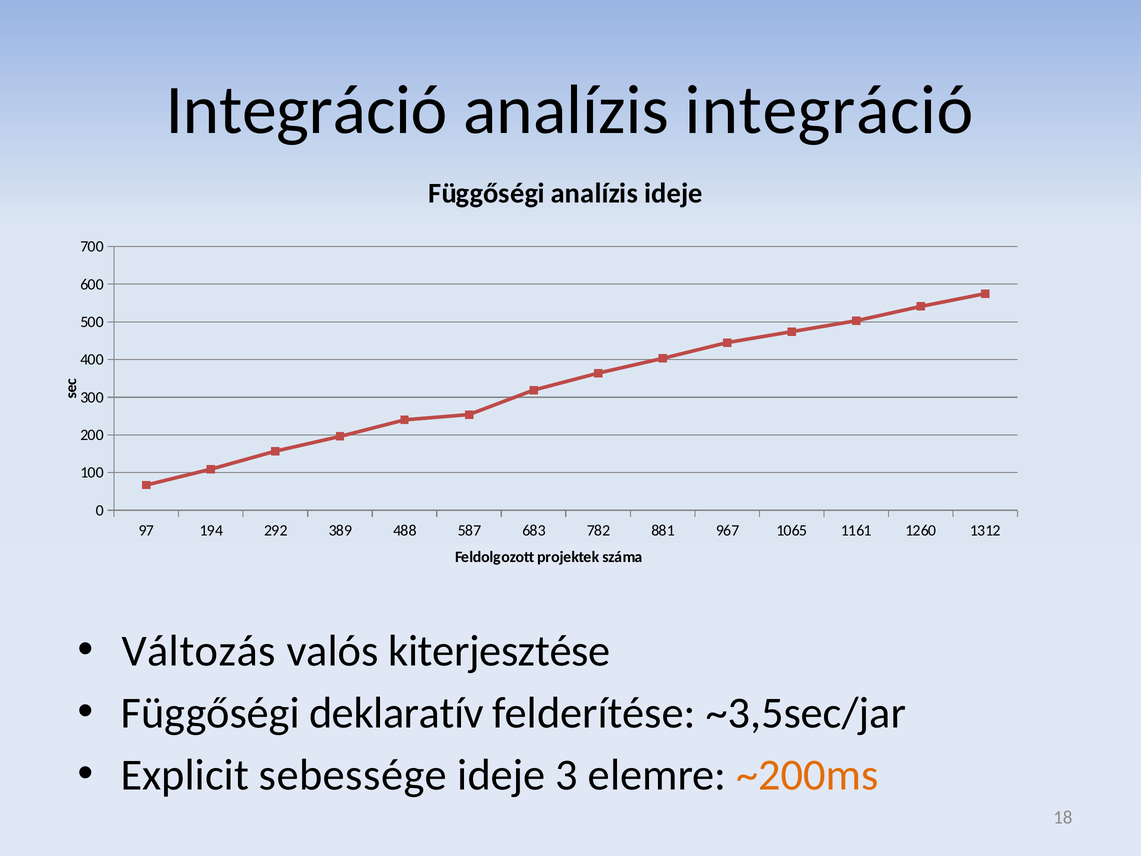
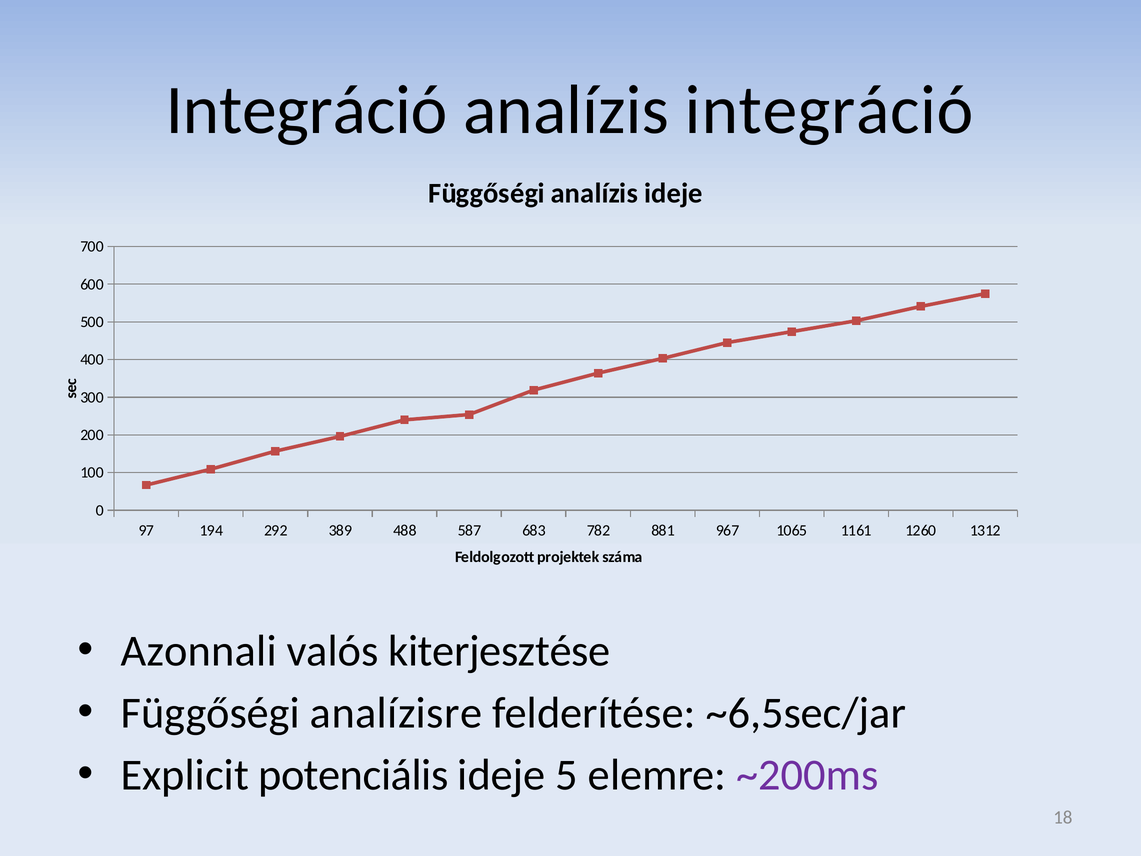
Változás: Változás -> Azonnali
deklaratív: deklaratív -> analízisre
~3,5sec/jar: ~3,5sec/jar -> ~6,5sec/jar
sebessége: sebessége -> potenciális
3: 3 -> 5
~200ms colour: orange -> purple
